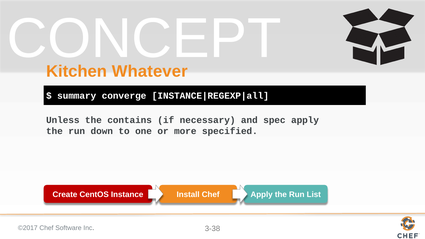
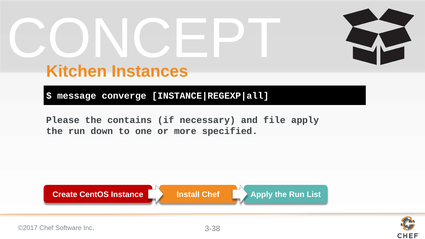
Whatever: Whatever -> Instances
summary: summary -> message
Unless: Unless -> Please
spec: spec -> file
